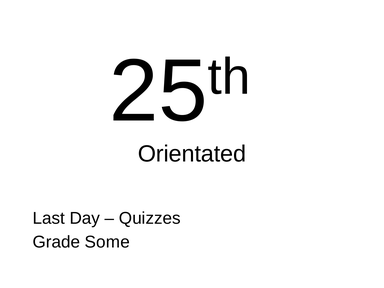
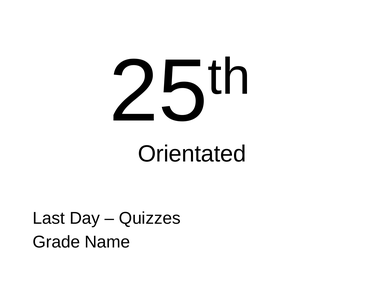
Some: Some -> Name
